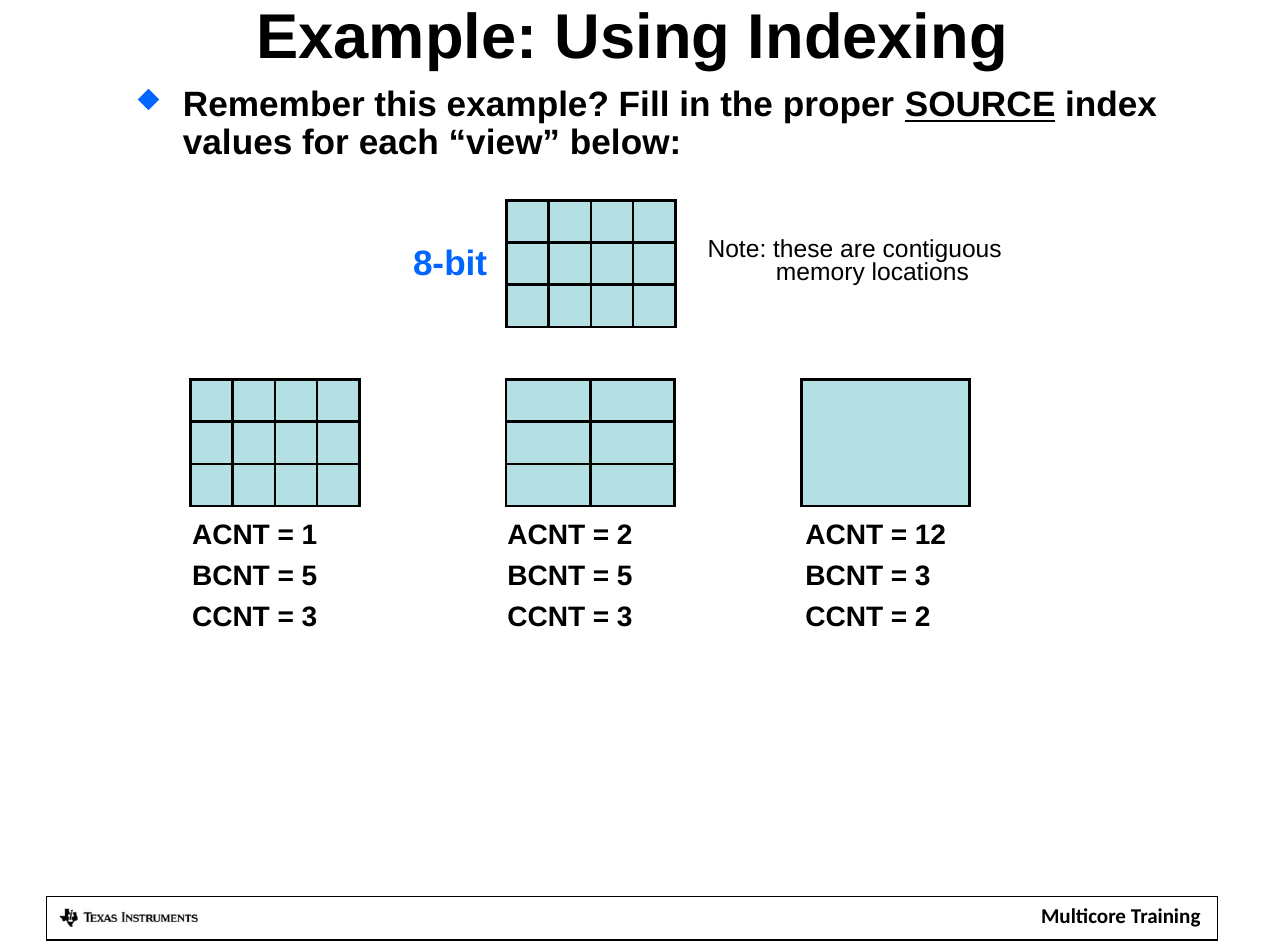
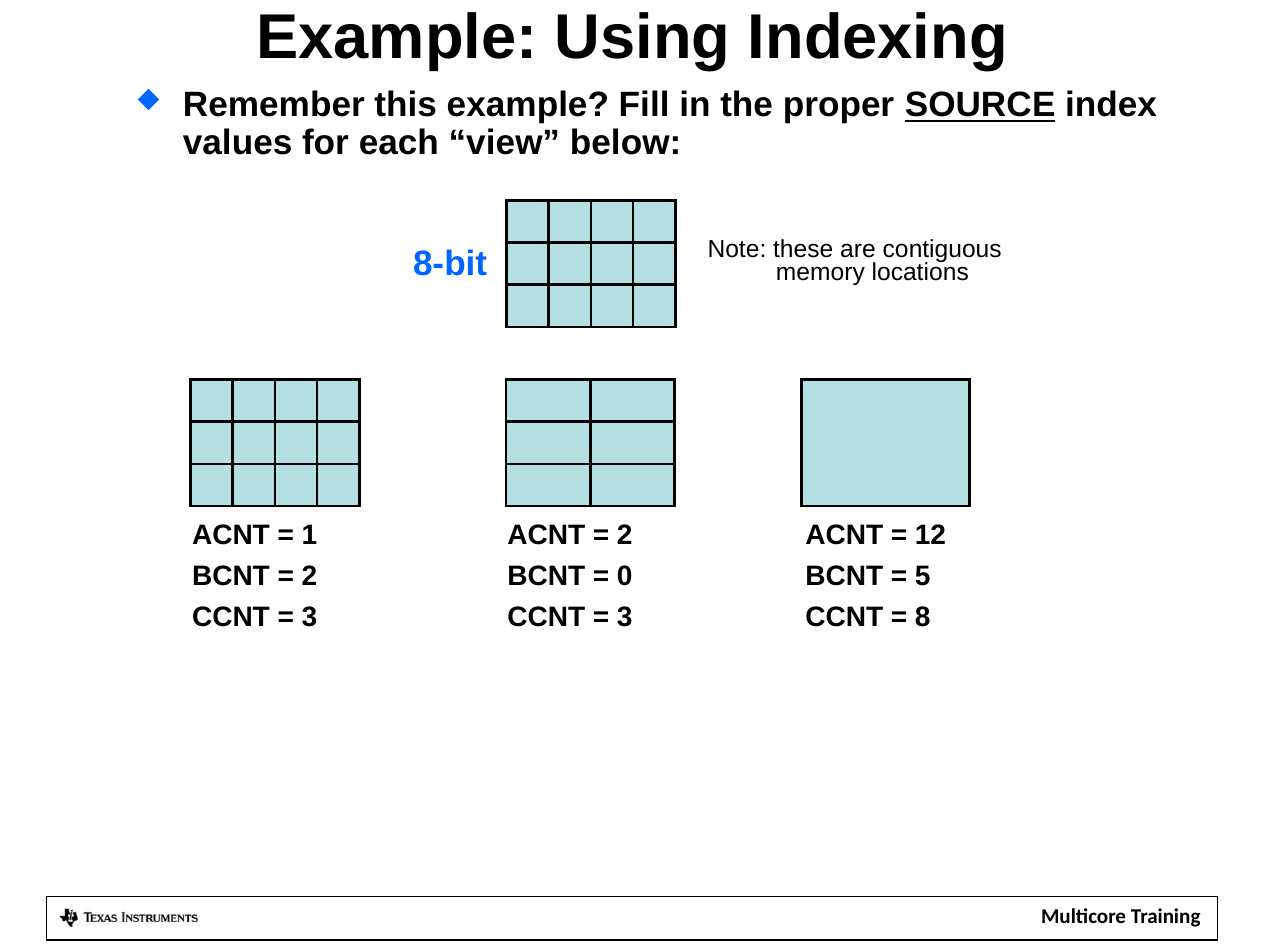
5 at (309, 576): 5 -> 2
5 at (625, 576): 5 -> 0
3 at (923, 576): 3 -> 5
2 at (923, 617): 2 -> 8
